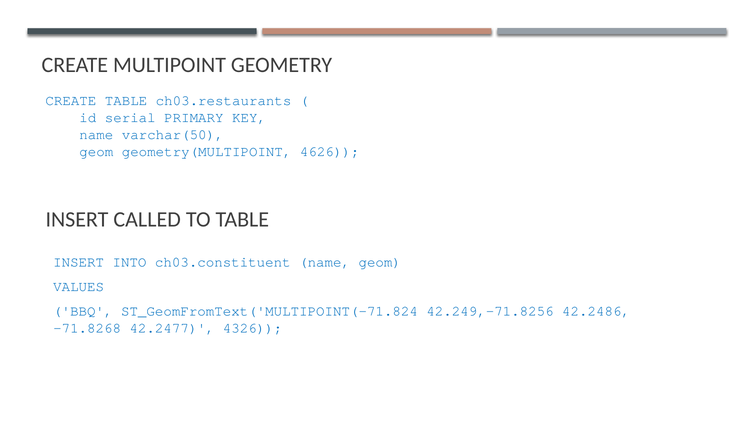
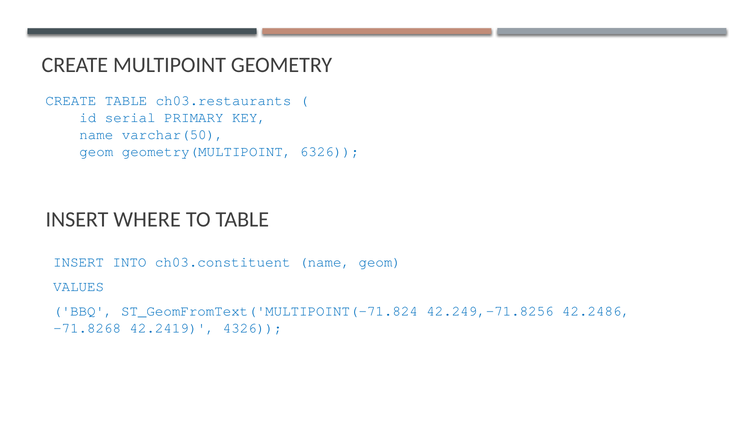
4626: 4626 -> 6326
CALLED: CALLED -> WHERE
42.2477: 42.2477 -> 42.2419
